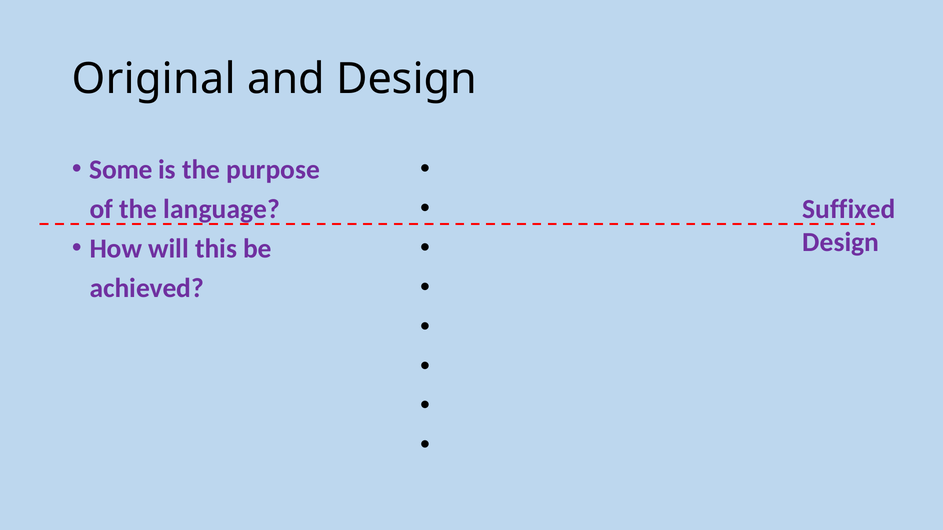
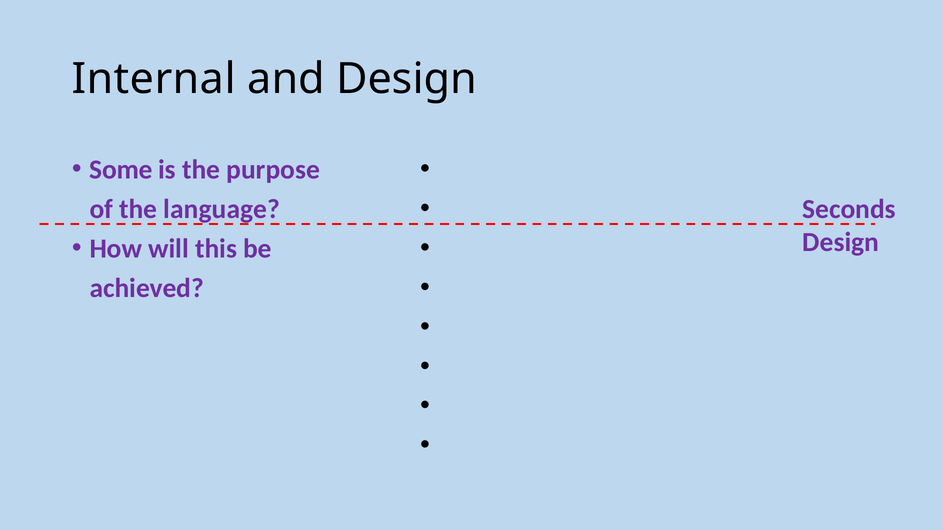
Original: Original -> Internal
Suffixed: Suffixed -> Seconds
